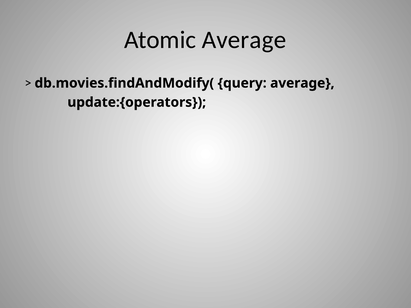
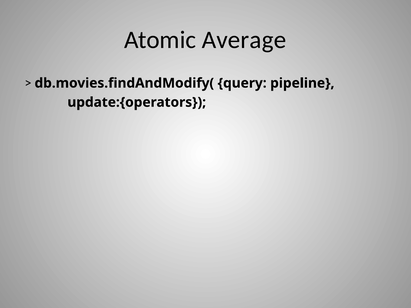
query average: average -> pipeline
